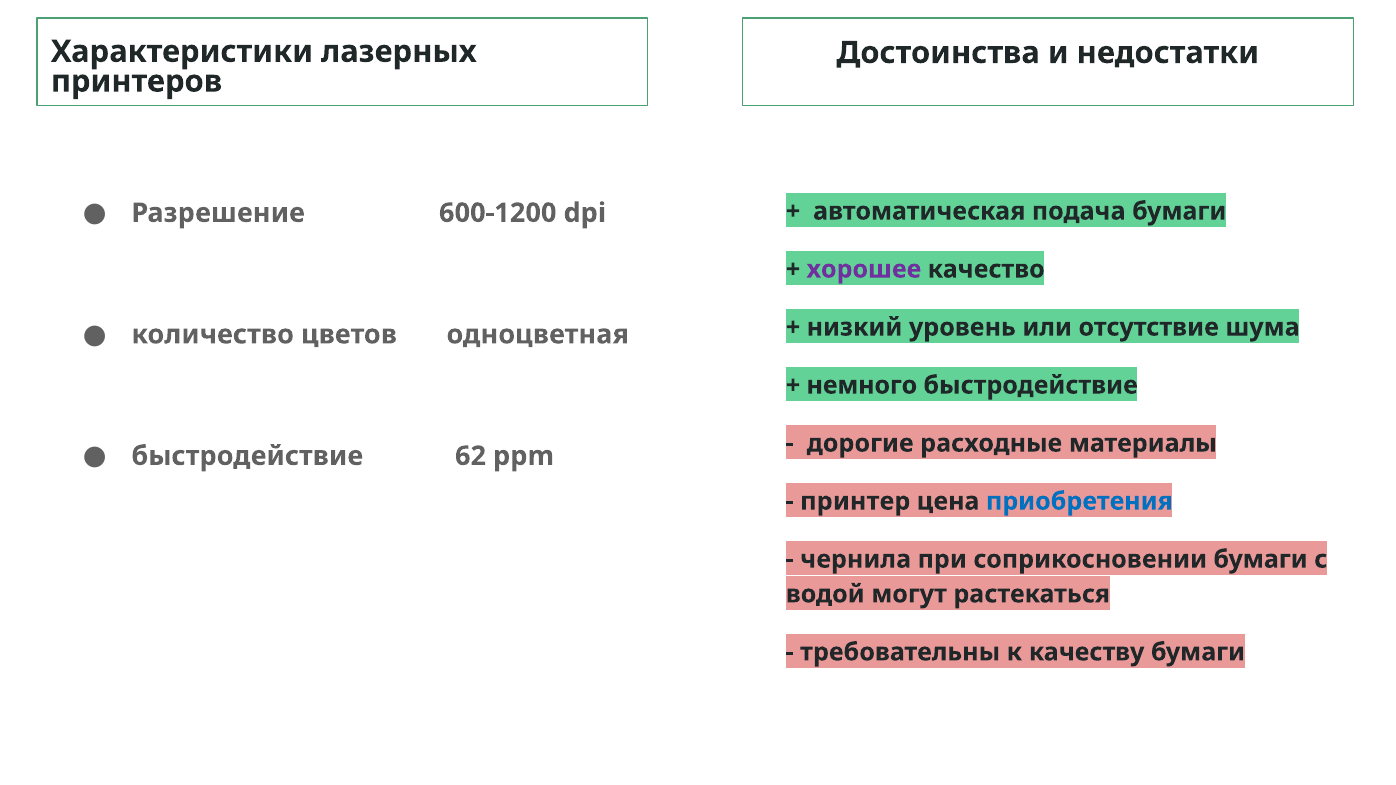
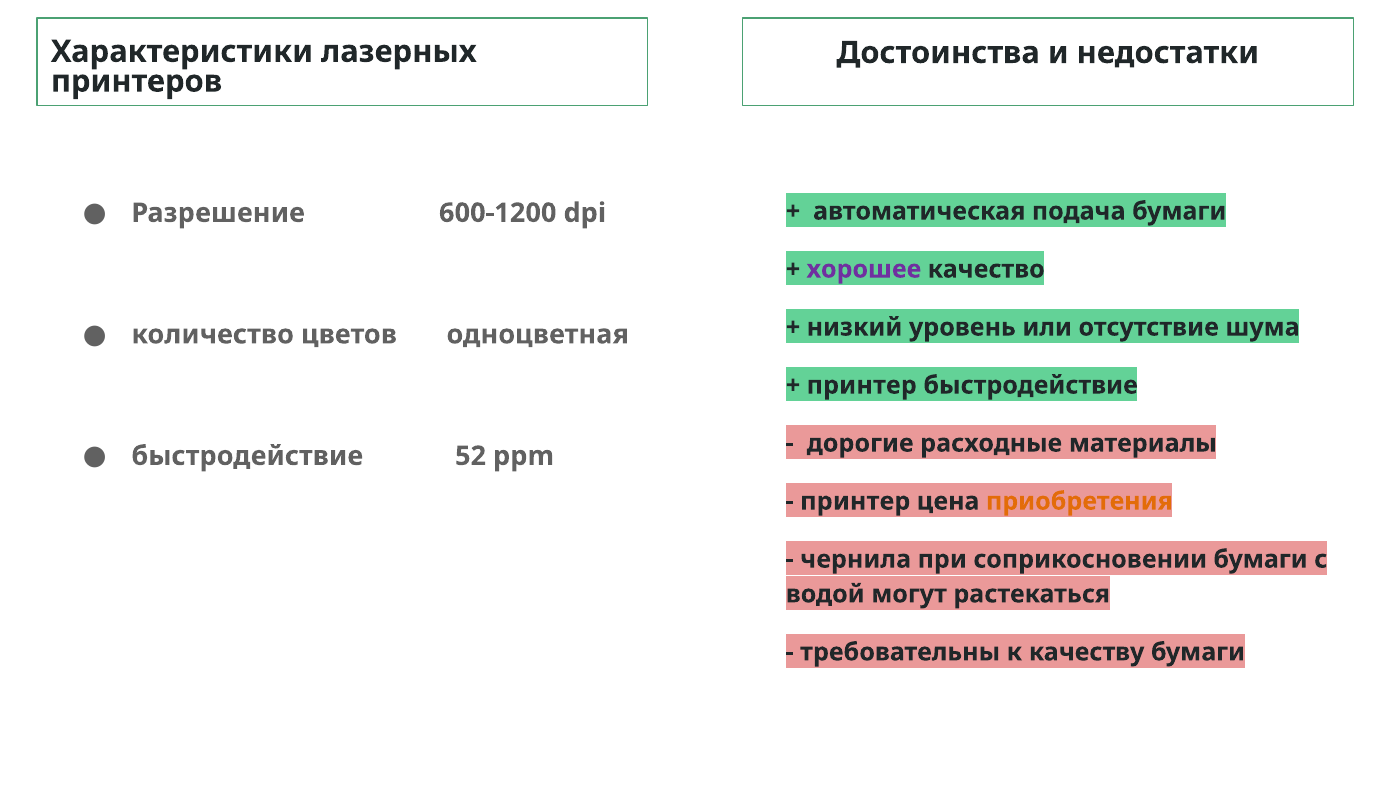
немного at (862, 385): немного -> принтер
62: 62 -> 52
приобретения colour: blue -> orange
